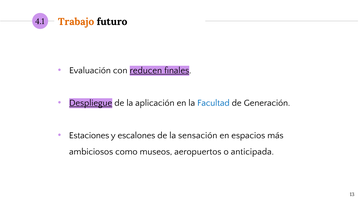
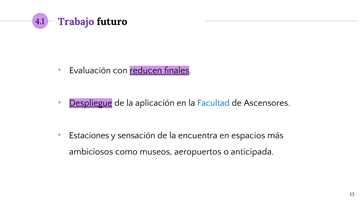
Trabajo colour: orange -> purple
Generación: Generación -> Ascensores
escalones: escalones -> sensación
sensación: sensación -> encuentra
